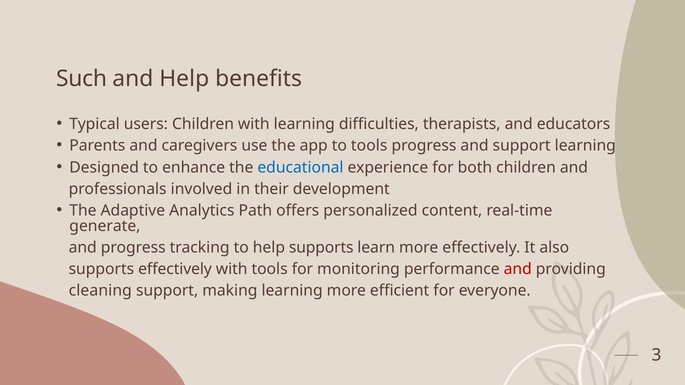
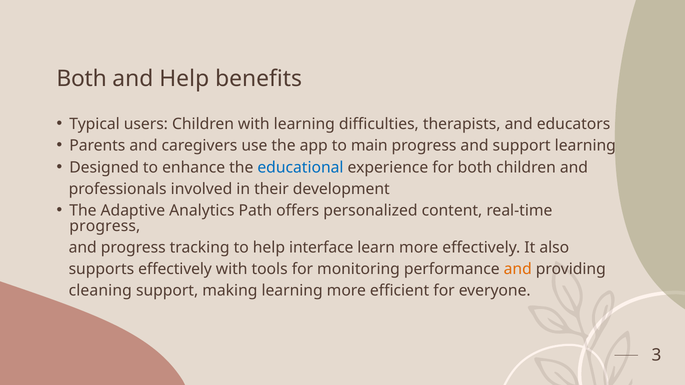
Such at (82, 79): Such -> Both
to tools: tools -> main
generate at (105, 226): generate -> progress
help supports: supports -> interface
and at (518, 269) colour: red -> orange
